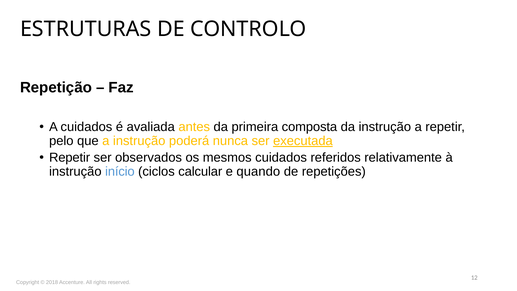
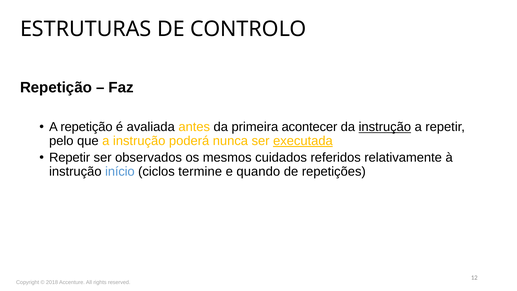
A cuidados: cuidados -> repetição
composta: composta -> acontecer
instrução at (385, 127) underline: none -> present
calcular: calcular -> termine
